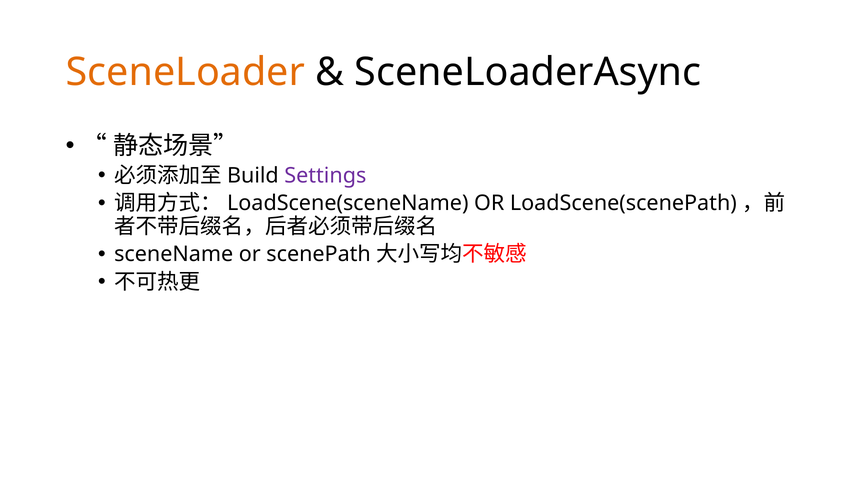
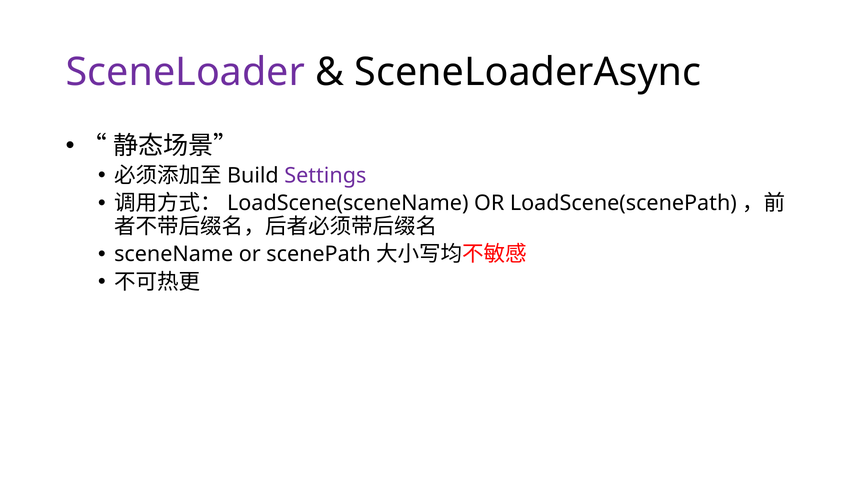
SceneLoader colour: orange -> purple
